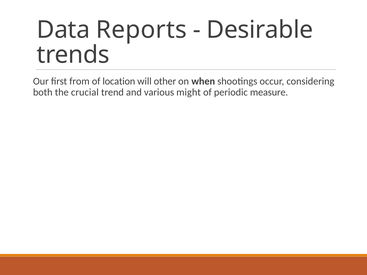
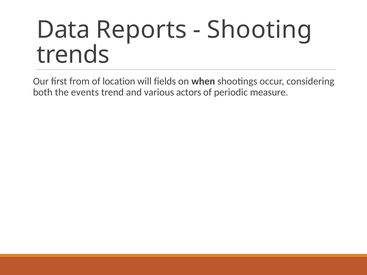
Desirable: Desirable -> Shooting
other: other -> fields
crucial: crucial -> events
might: might -> actors
